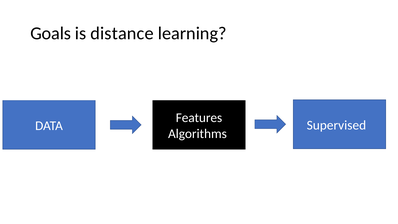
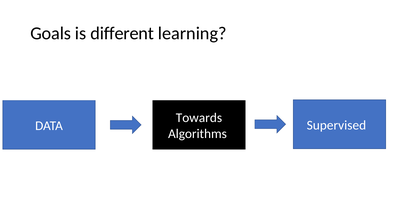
distance: distance -> different
Features: Features -> Towards
